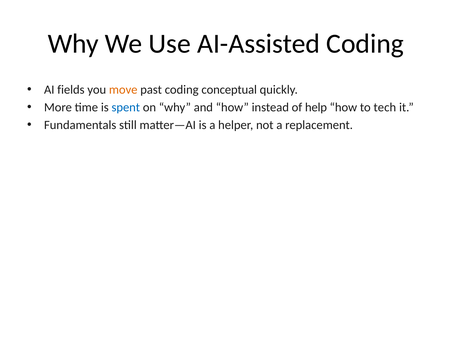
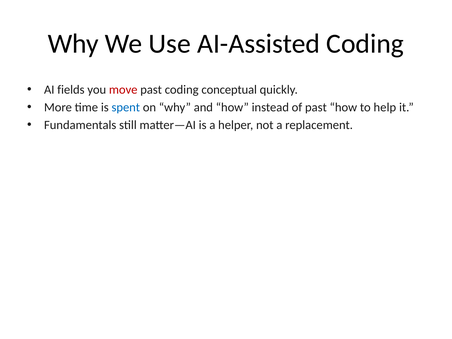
move colour: orange -> red
of help: help -> past
tech: tech -> help
